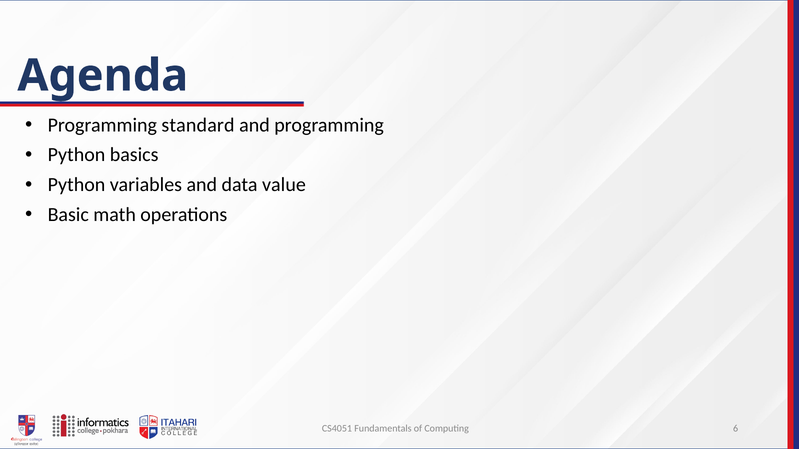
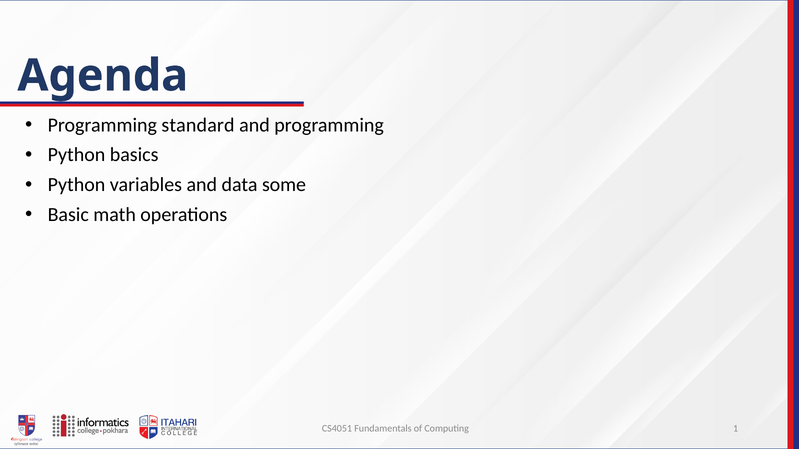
value: value -> some
6: 6 -> 1
